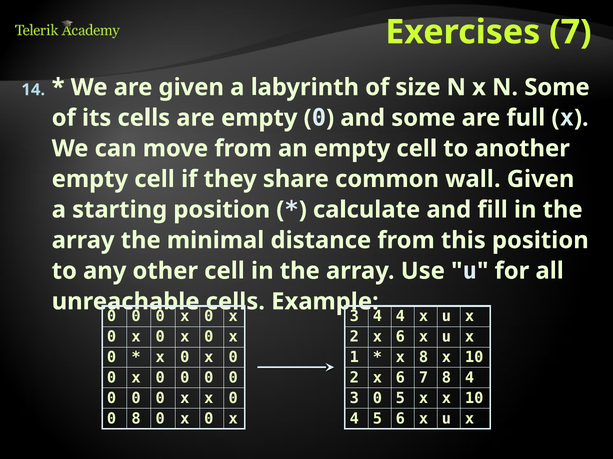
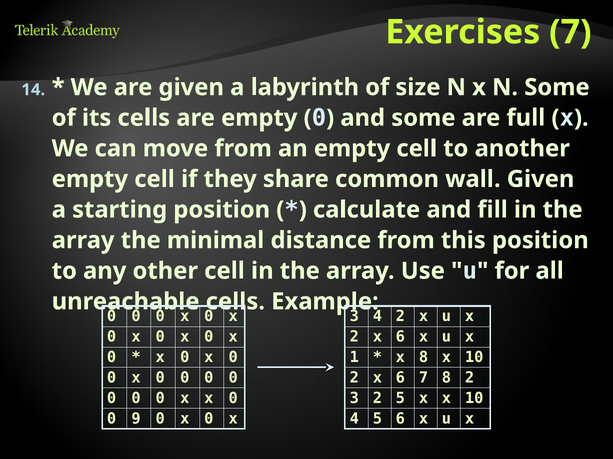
4 at (400, 317): 4 -> 2
8 4: 4 -> 2
3 0: 0 -> 2
0 8: 8 -> 9
